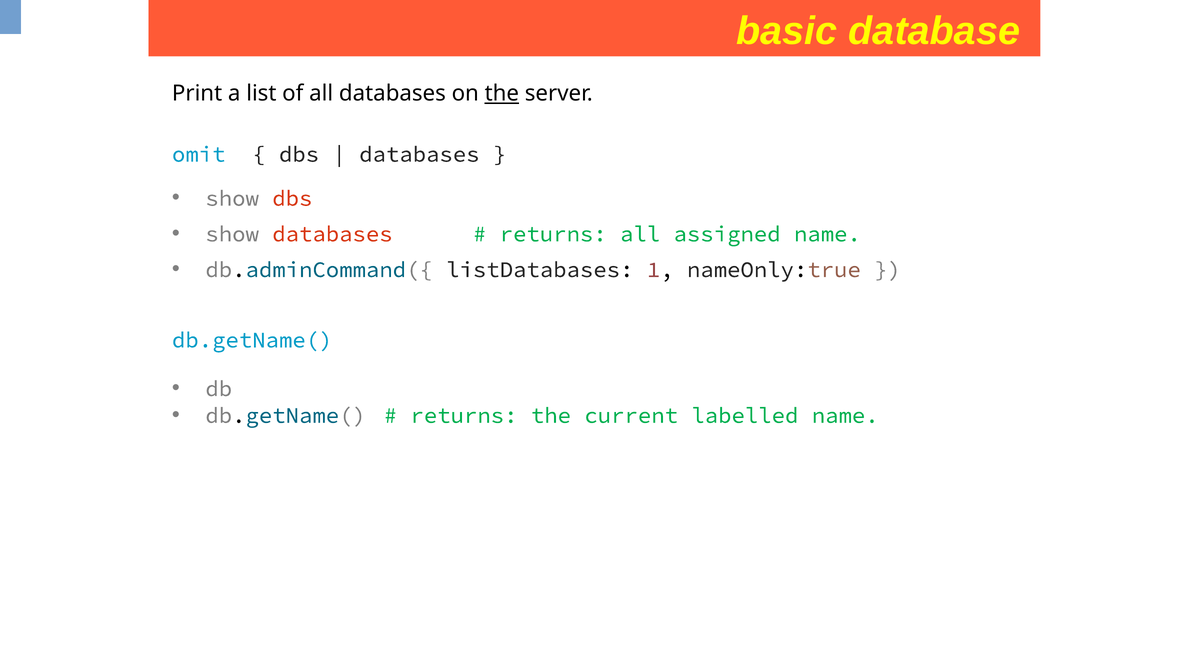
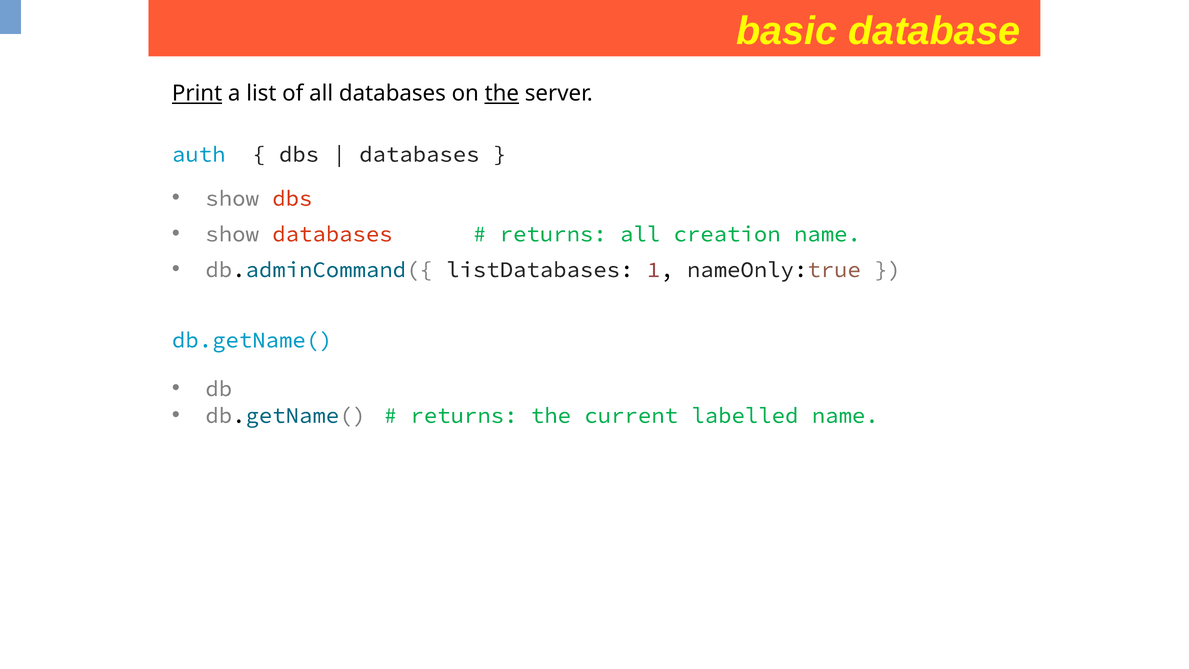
Print underline: none -> present
omit: omit -> auth
assigned: assigned -> creation
